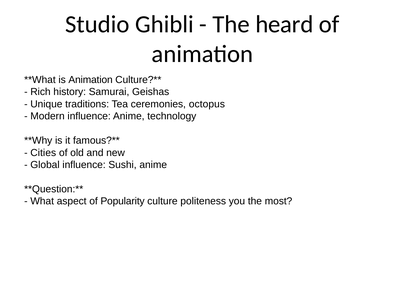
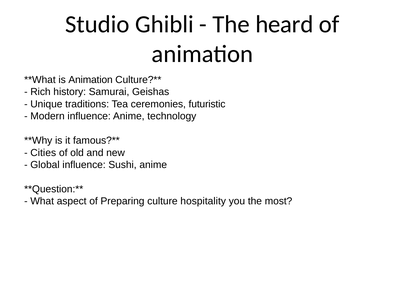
octopus: octopus -> futuristic
Popularity: Popularity -> Preparing
politeness: politeness -> hospitality
